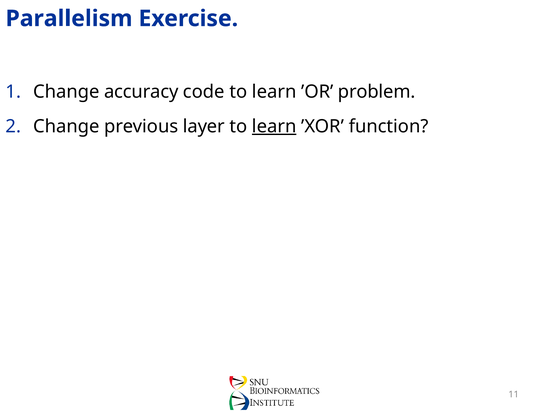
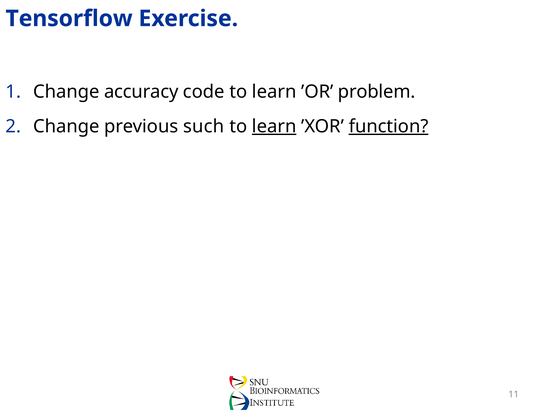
Parallelism: Parallelism -> Tensorflow
layer: layer -> such
function underline: none -> present
